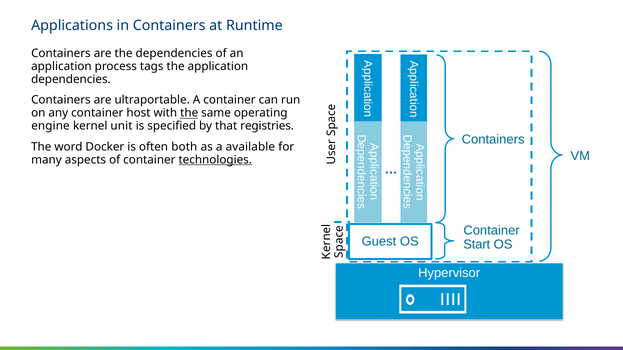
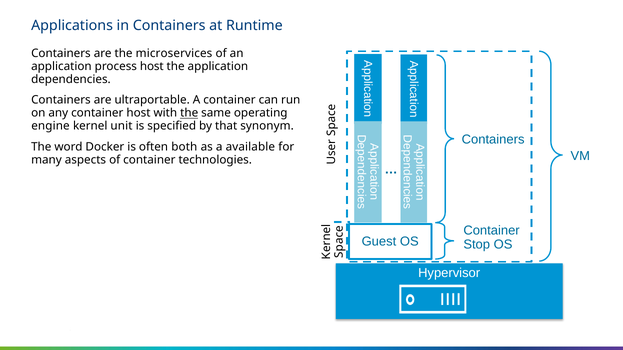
the dependencies: dependencies -> microservices
process tags: tags -> host
registries: registries -> synonym
technologies underline: present -> none
Start: Start -> Stop
